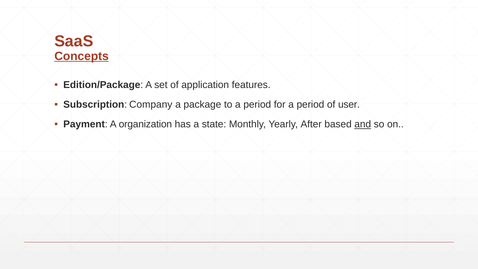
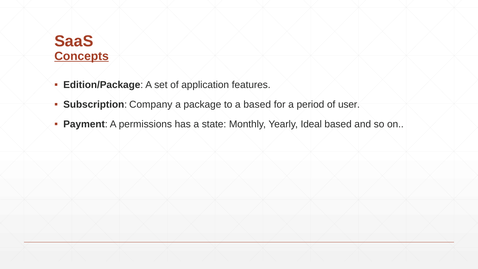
to a period: period -> based
organization: organization -> permissions
After: After -> Ideal
and underline: present -> none
